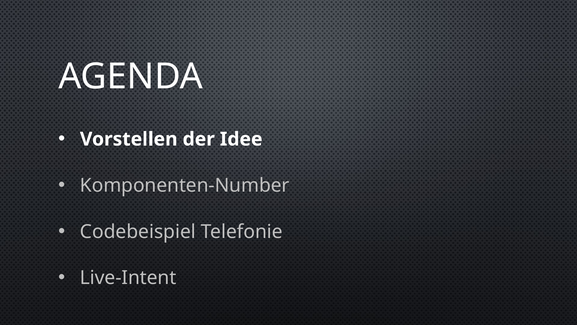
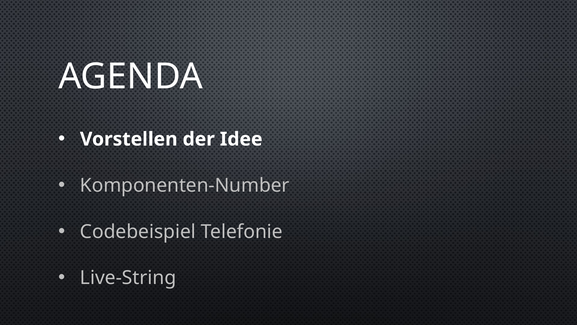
Live-Intent: Live-Intent -> Live-String
